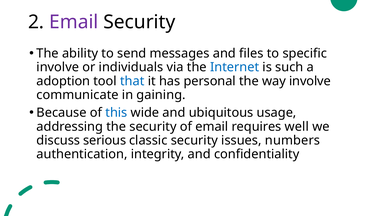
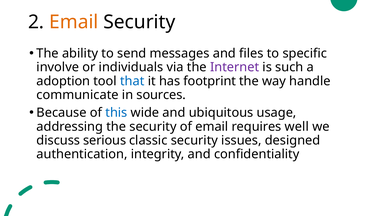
Email at (74, 22) colour: purple -> orange
Internet colour: blue -> purple
personal: personal -> footprint
way involve: involve -> handle
gaining: gaining -> sources
numbers: numbers -> designed
